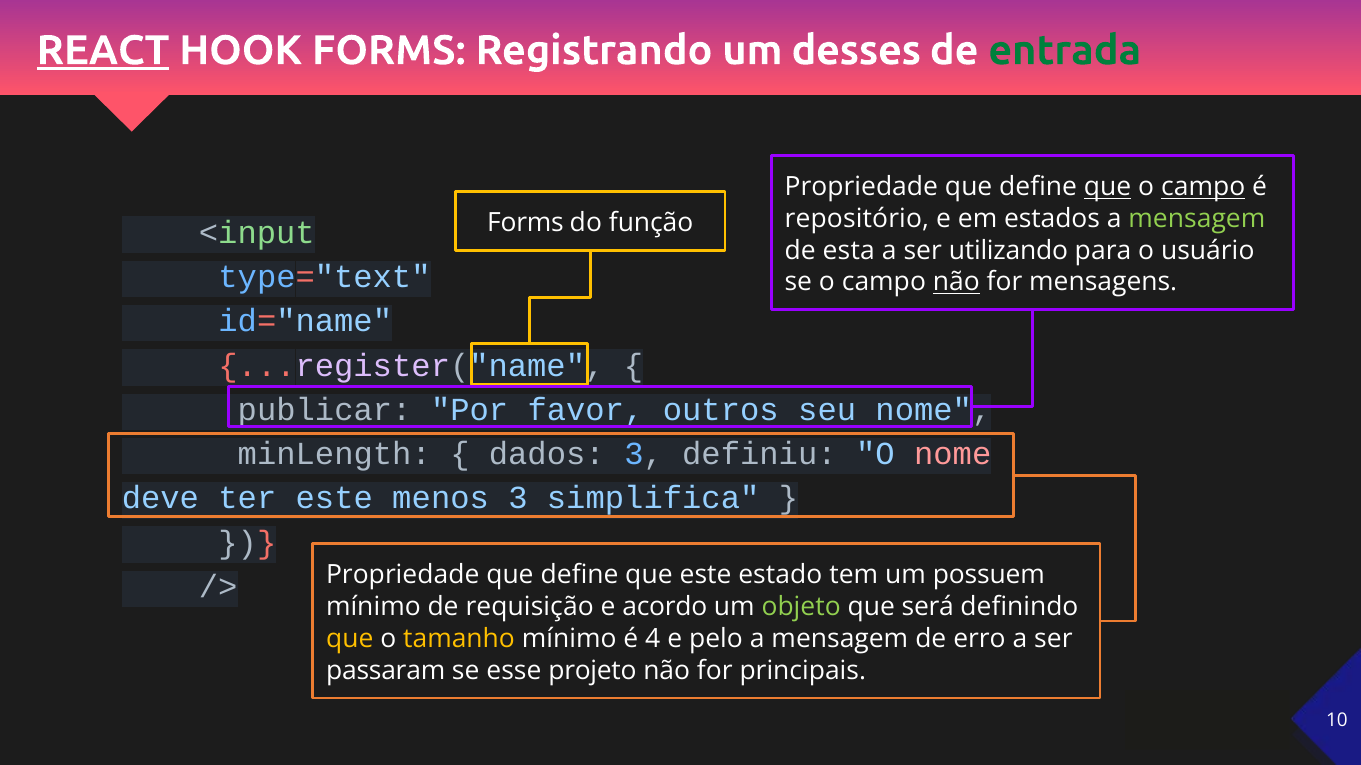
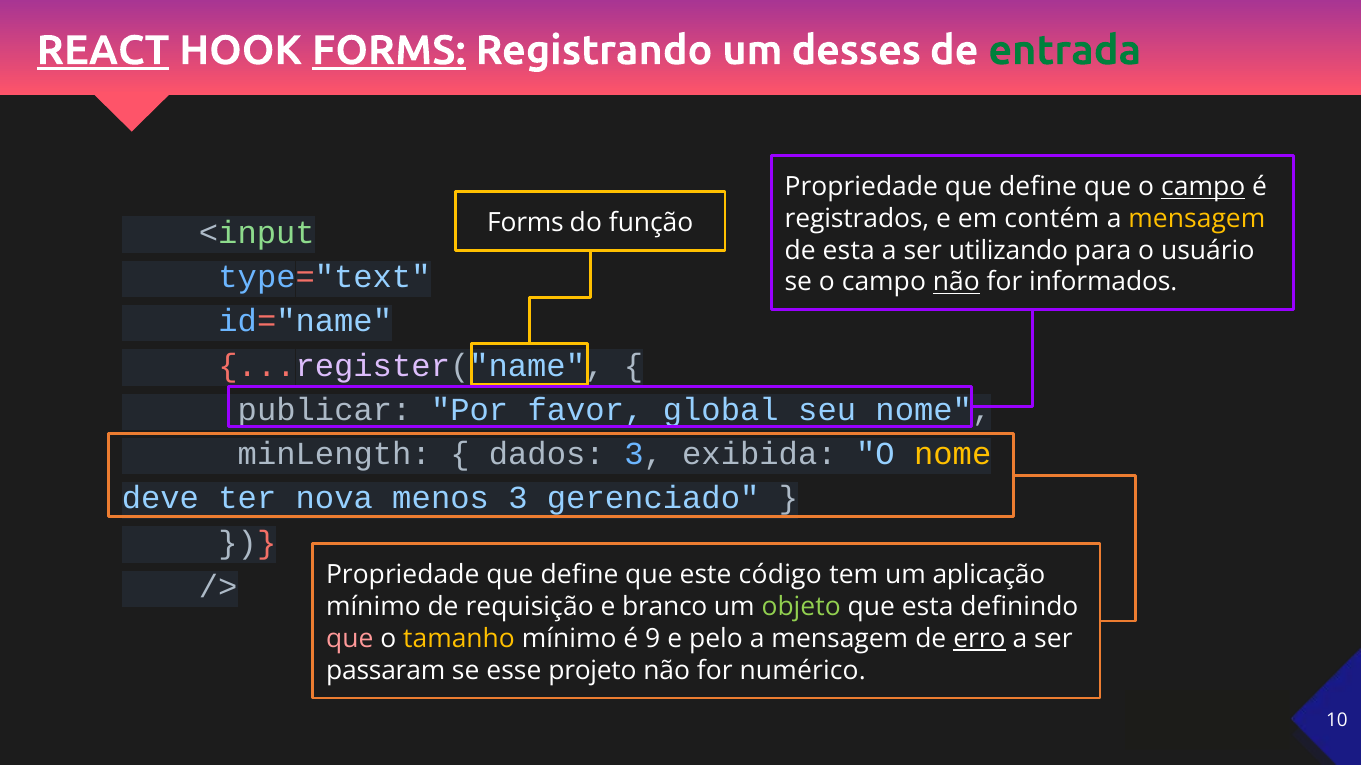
FORMS at (389, 50) underline: none -> present
que at (1108, 187) underline: present -> none
repositório: repositório -> registrados
estados: estados -> contém
mensagem at (1197, 219) colour: light green -> yellow
mensagens: mensagens -> informados
outros: outros -> global
definiu: definiu -> exibida
nome at (953, 454) colour: pink -> yellow
ter este: este -> nova
simplifica: simplifica -> gerenciado
estado: estado -> código
possuem: possuem -> aplicação
acordo: acordo -> branco
que será: será -> esta
que at (350, 639) colour: yellow -> pink
4: 4 -> 9
erro underline: none -> present
principais: principais -> numérico
